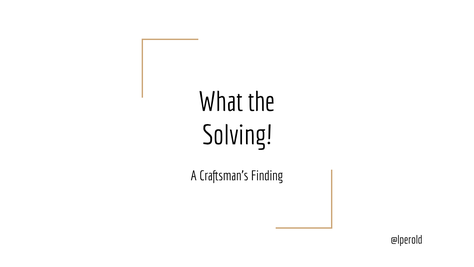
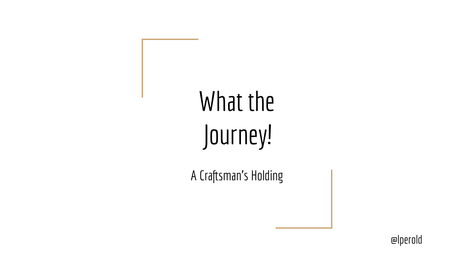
Solving: Solving -> Journey
Finding: Finding -> Holding
